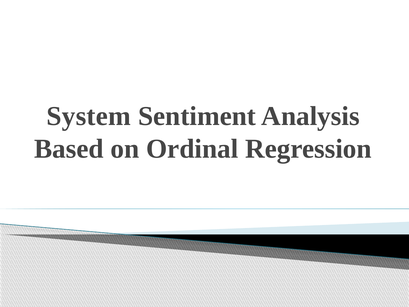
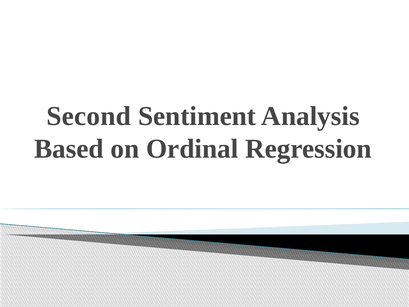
System: System -> Second
